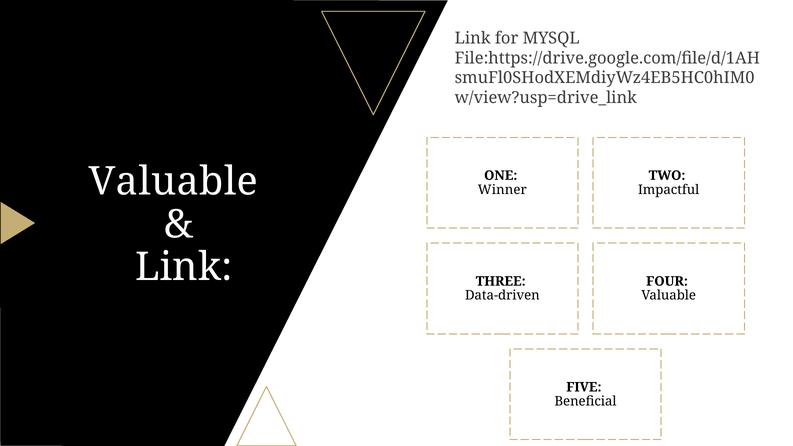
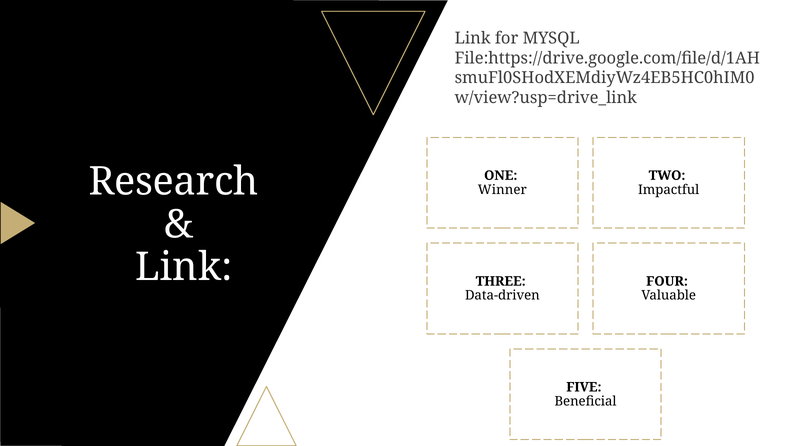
Valuable at (173, 182): Valuable -> Research
